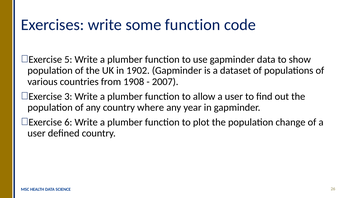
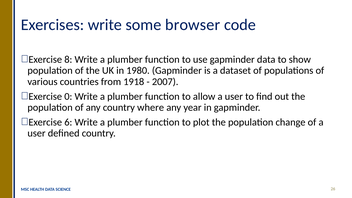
some function: function -> browser
5: 5 -> 8
1902: 1902 -> 1980
1908: 1908 -> 1918
3: 3 -> 0
